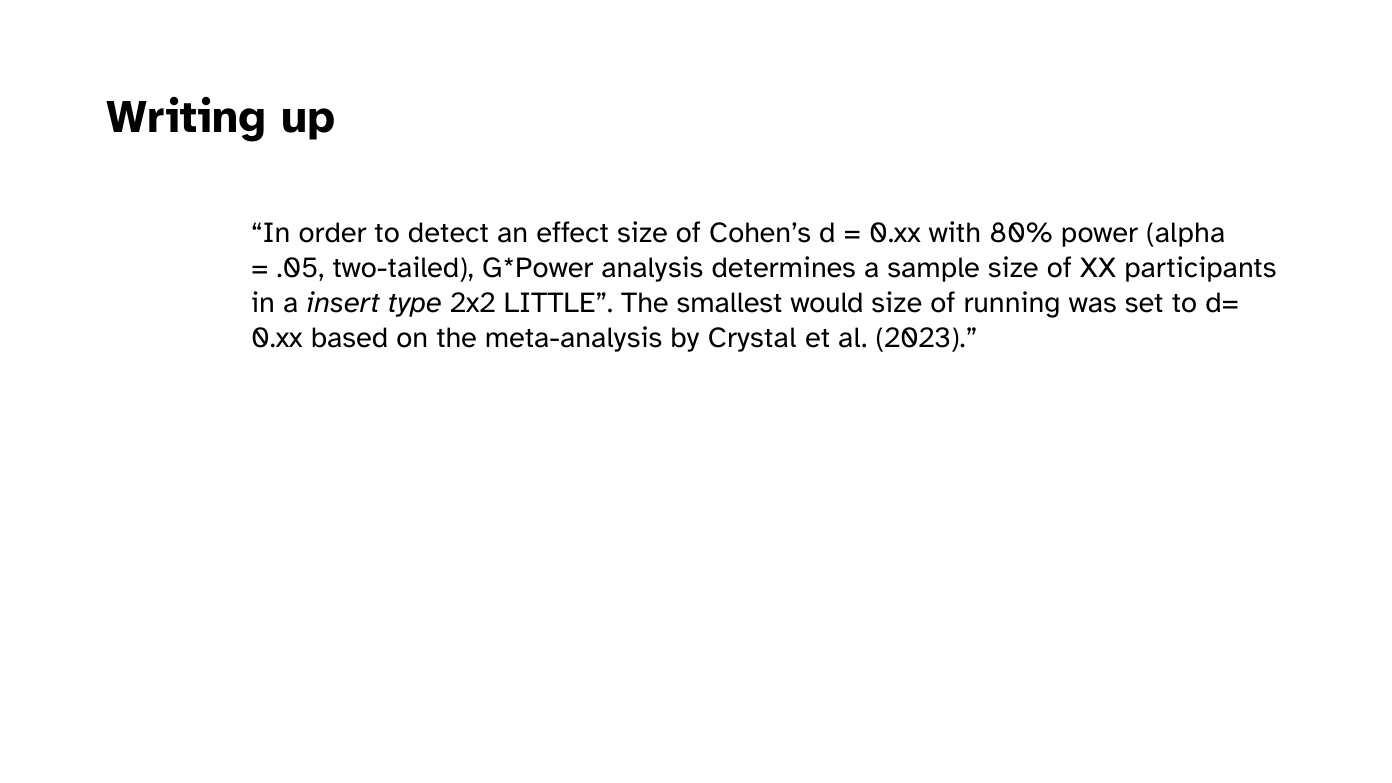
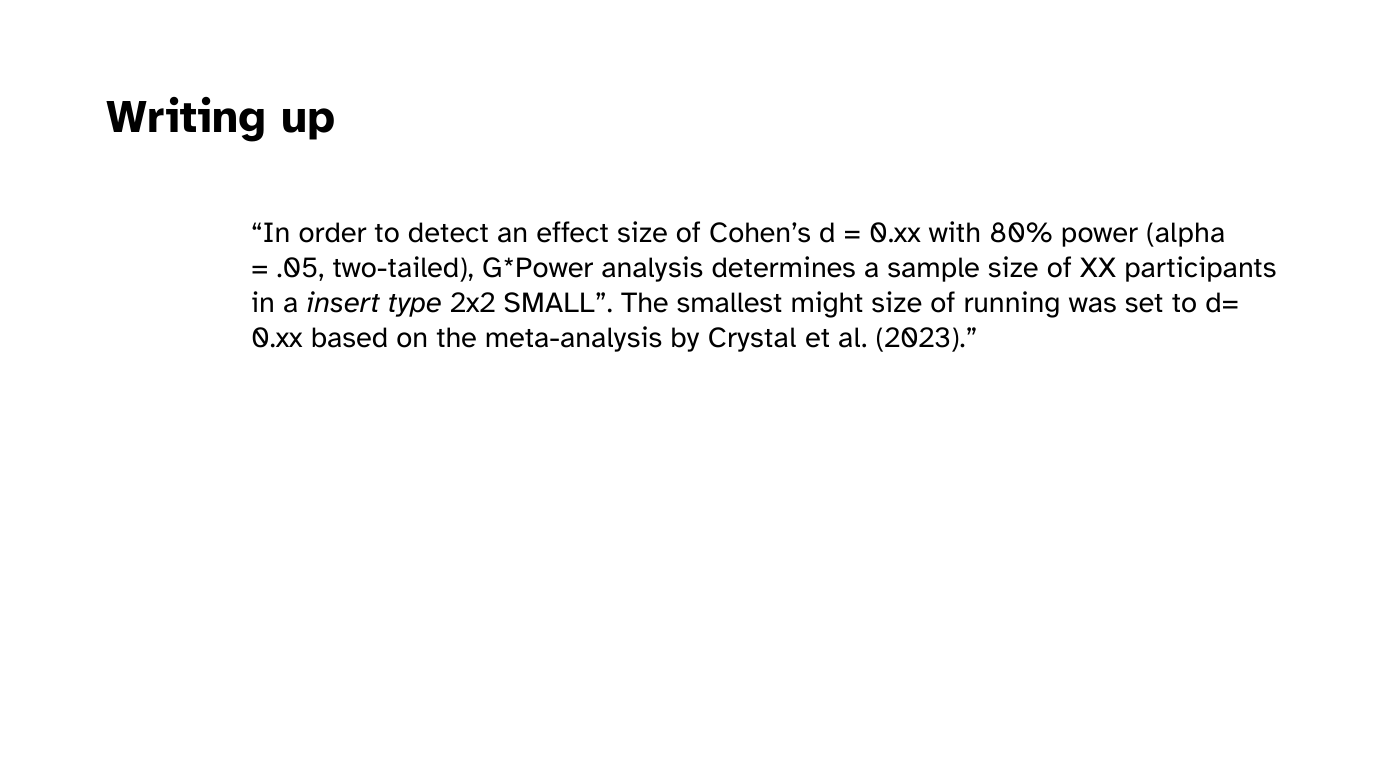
LITTLE: LITTLE -> SMALL
would: would -> might
